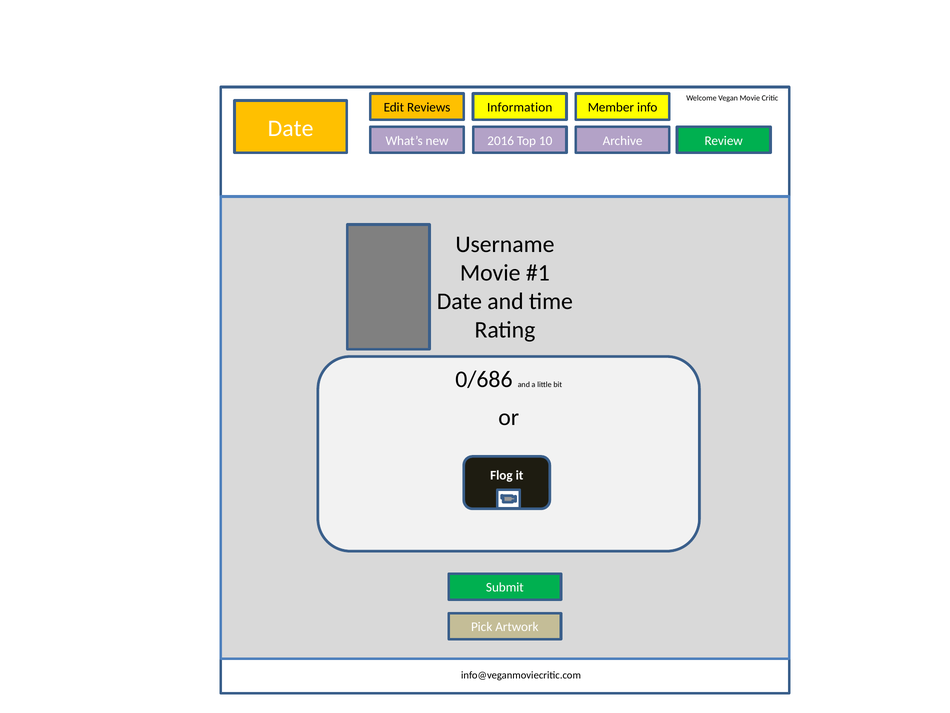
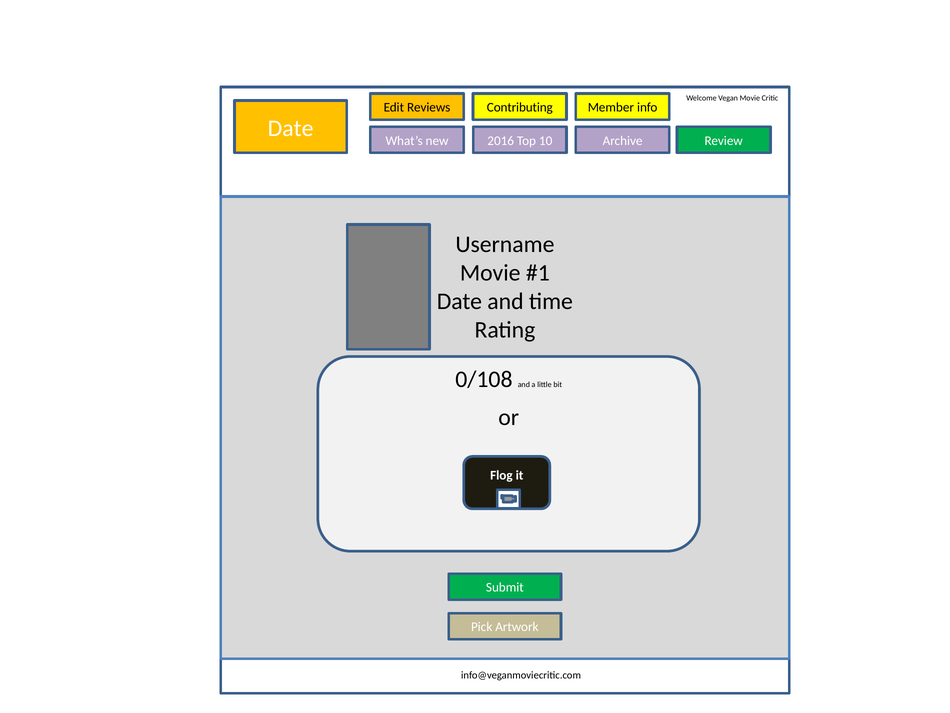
Information: Information -> Contributing
0/686: 0/686 -> 0/108
